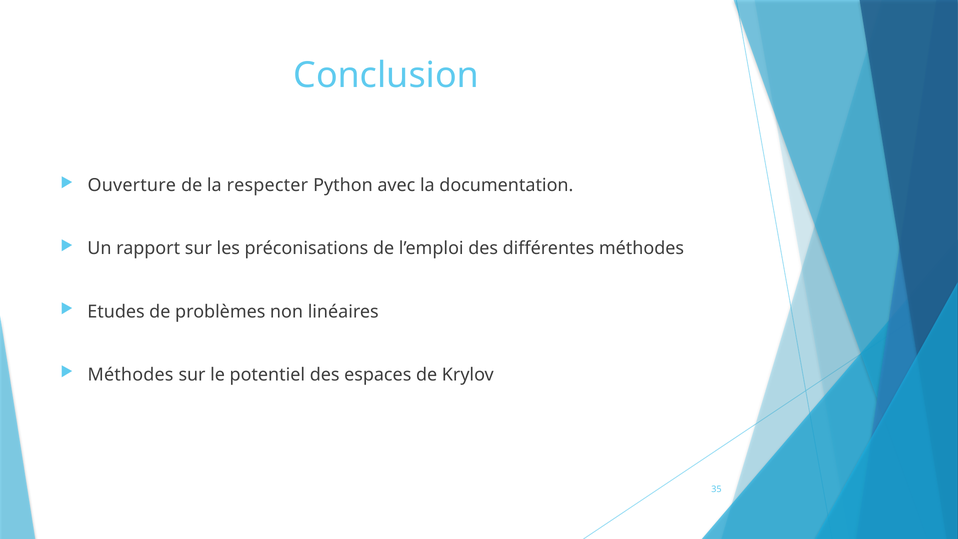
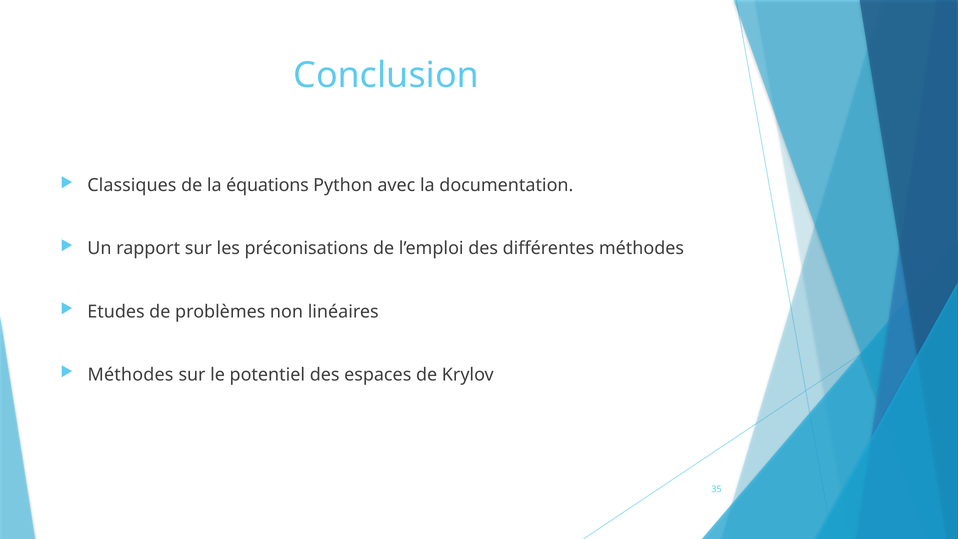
Ouverture: Ouverture -> Classiques
respecter: respecter -> équations
